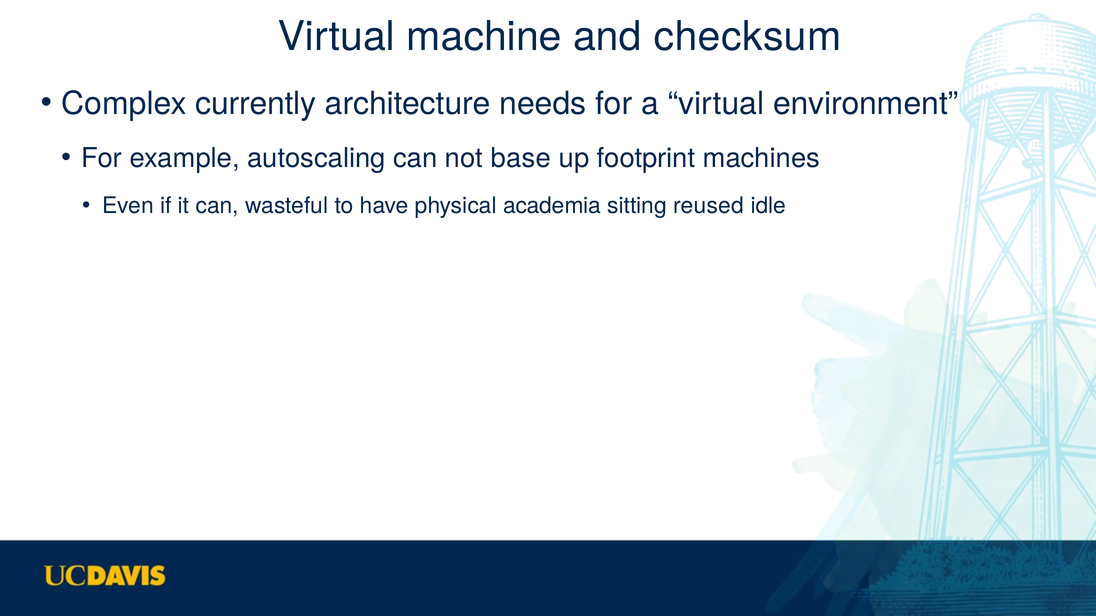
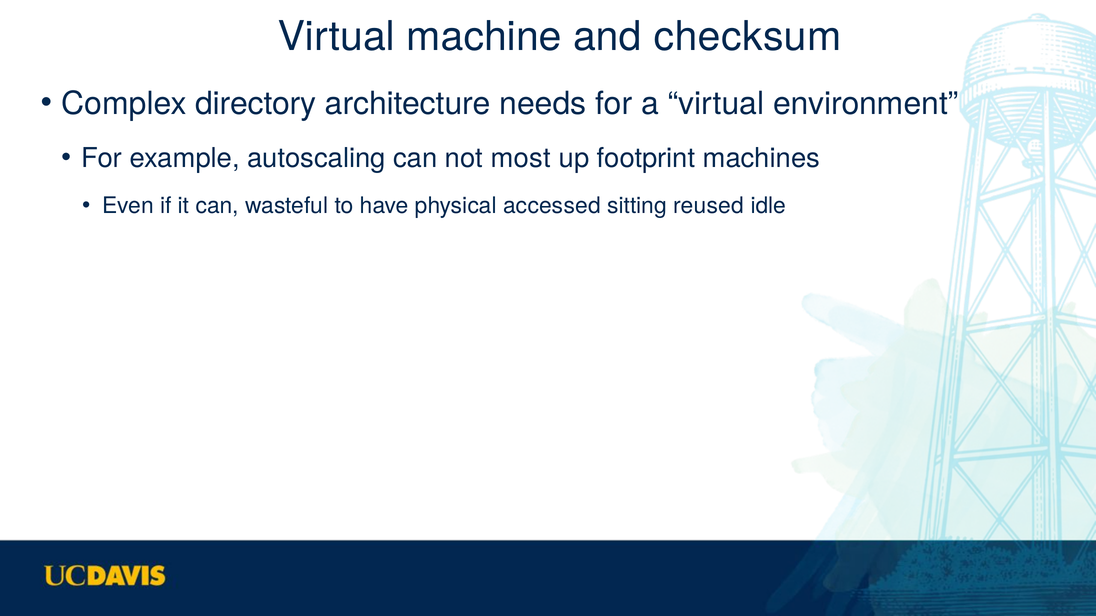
currently: currently -> directory
base: base -> most
academia: academia -> accessed
